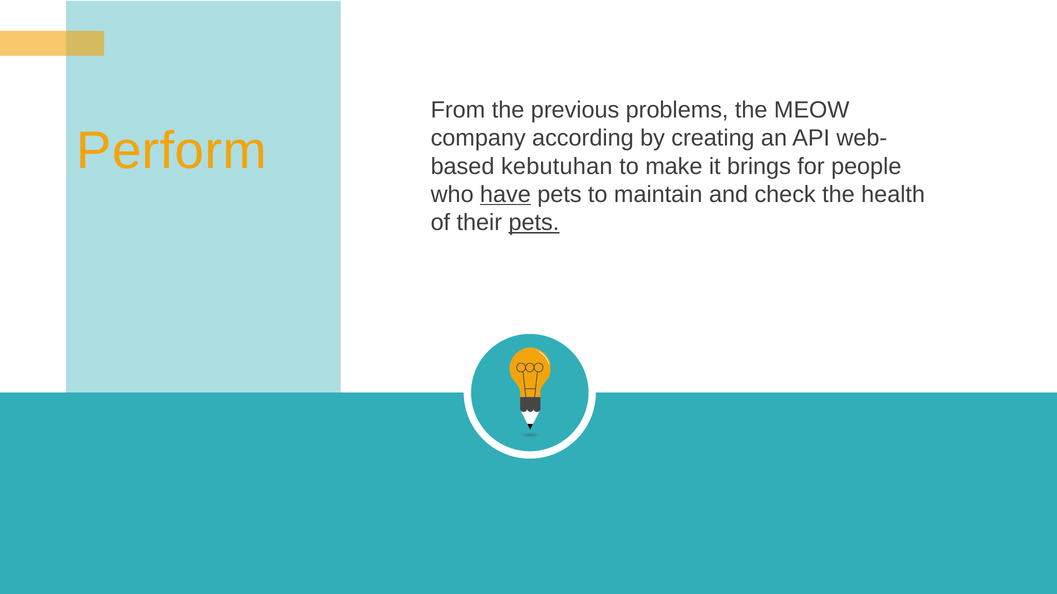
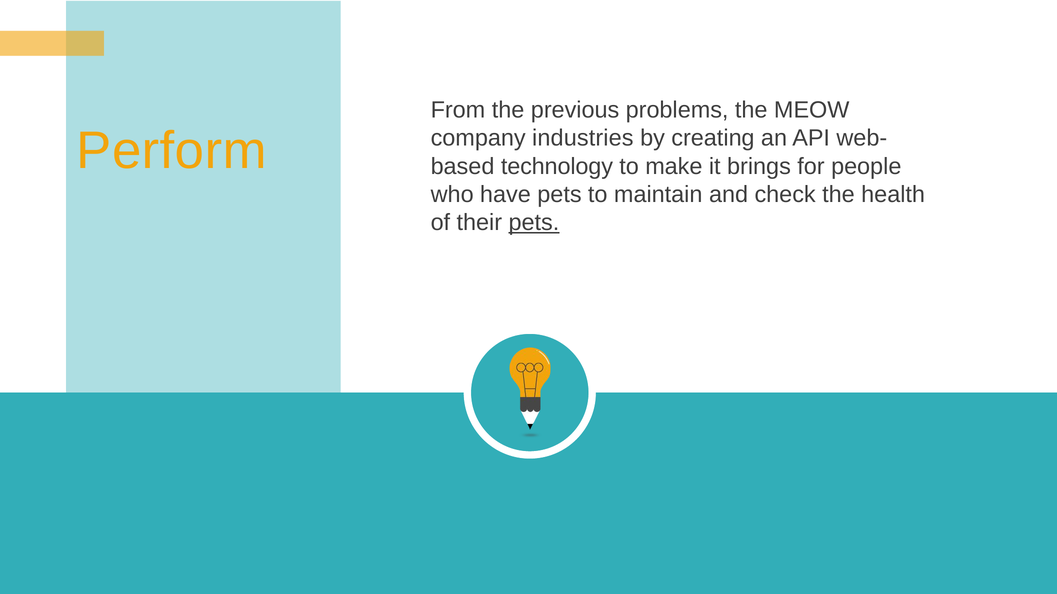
according: according -> industries
kebutuhan: kebutuhan -> technology
have underline: present -> none
